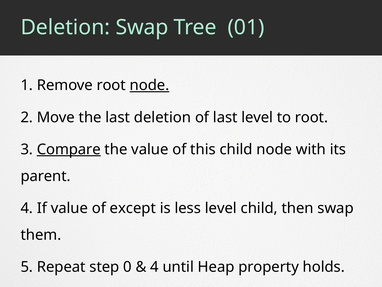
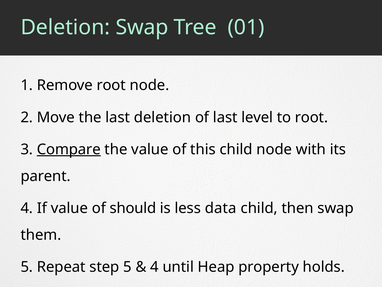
node at (149, 85) underline: present -> none
except: except -> should
less level: level -> data
step 0: 0 -> 5
